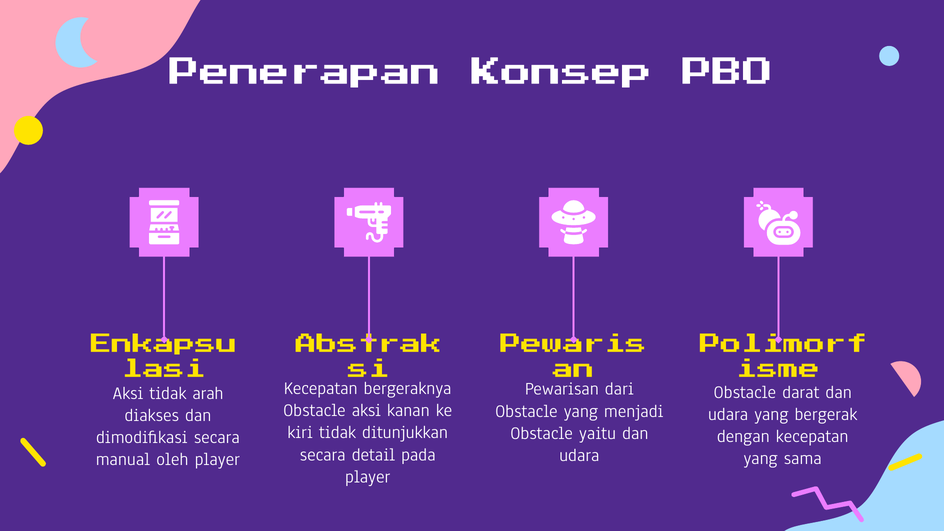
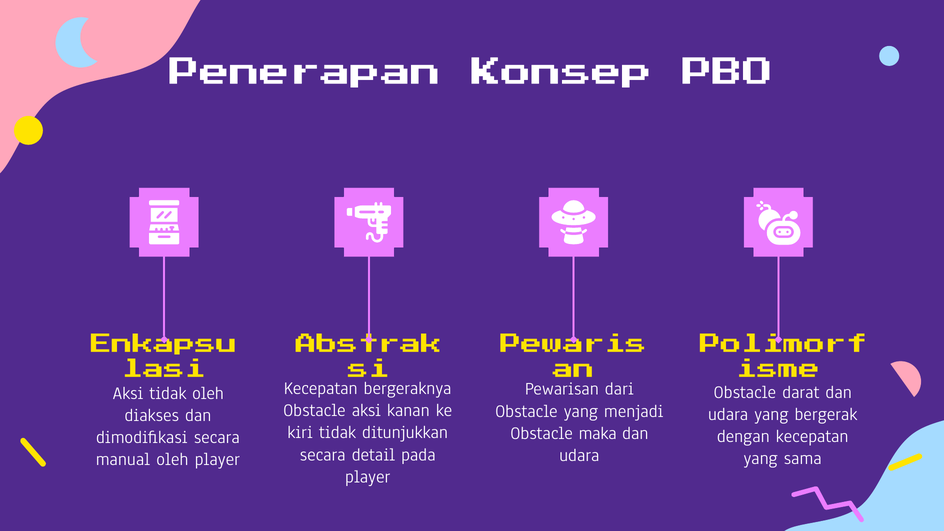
tidak arah: arah -> oleh
yaitu: yaitu -> maka
